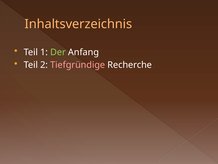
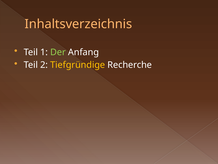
Tiefgründige colour: pink -> yellow
